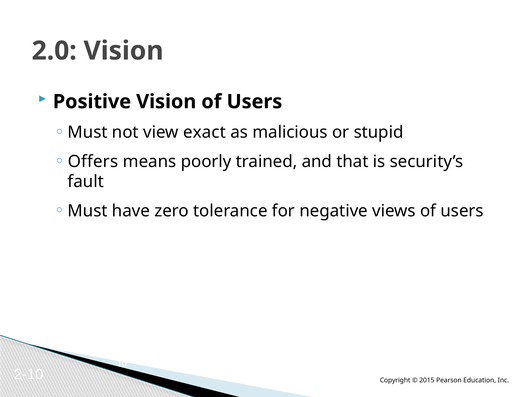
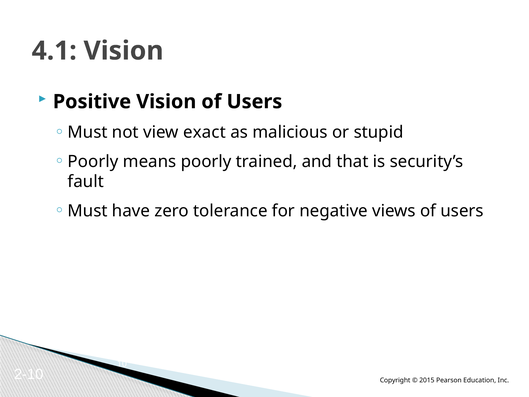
2.0: 2.0 -> 4.1
Offers at (93, 161): Offers -> Poorly
